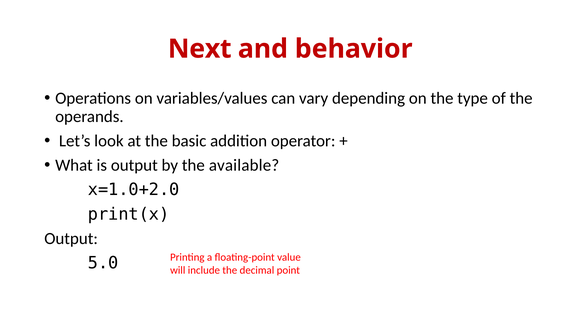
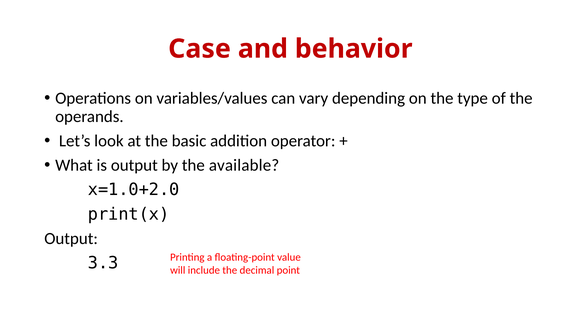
Next: Next -> Case
5.0: 5.0 -> 3.3
